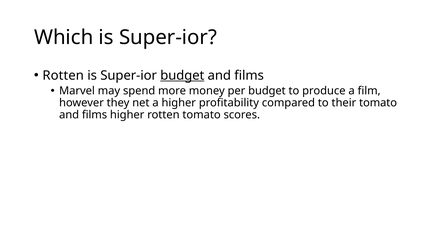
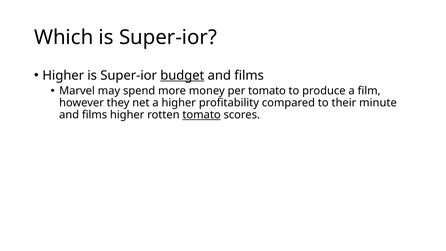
Rotten at (63, 75): Rotten -> Higher
per budget: budget -> tomato
their tomato: tomato -> minute
tomato at (202, 115) underline: none -> present
